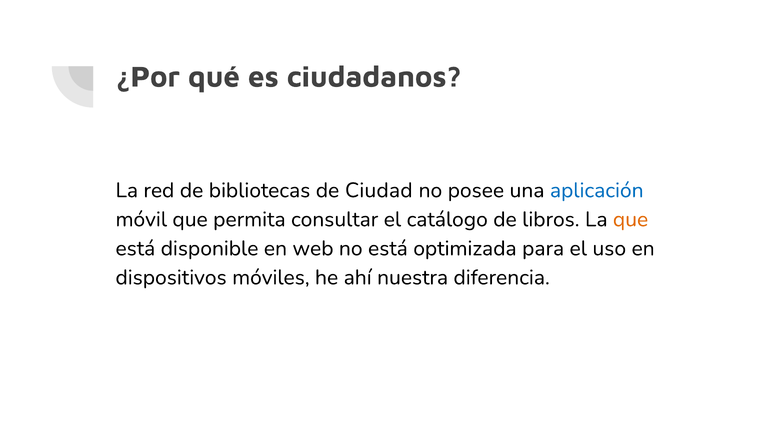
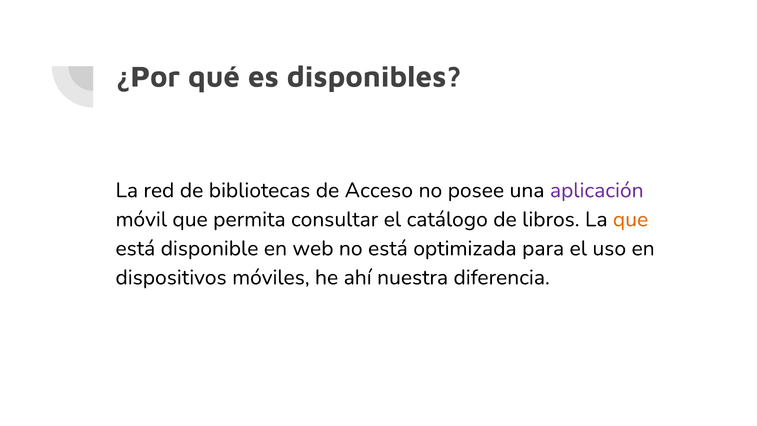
ciudadanos: ciudadanos -> disponibles
Ciudad: Ciudad -> Acceso
aplicación colour: blue -> purple
